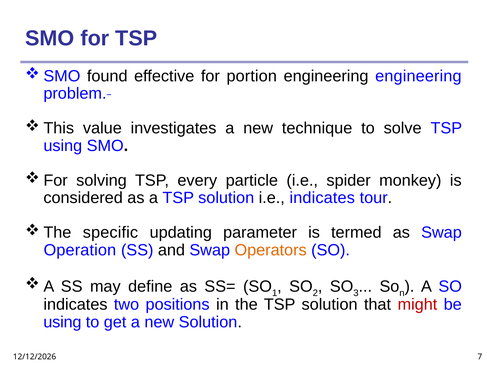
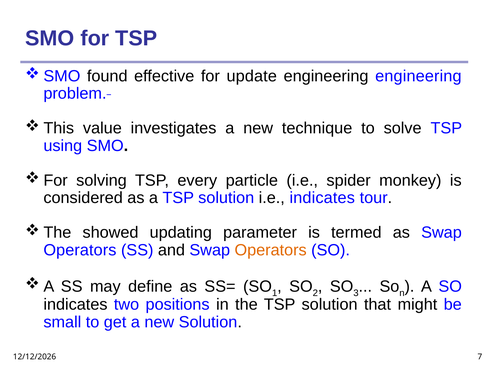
portion: portion -> update
specific: specific -> showed
Operation at (80, 250): Operation -> Operators
might colour: red -> black
using at (62, 322): using -> small
